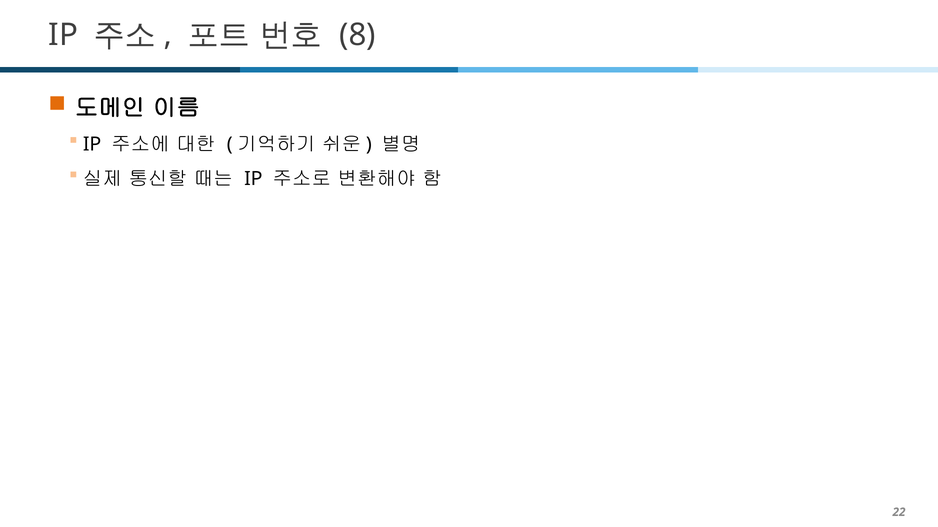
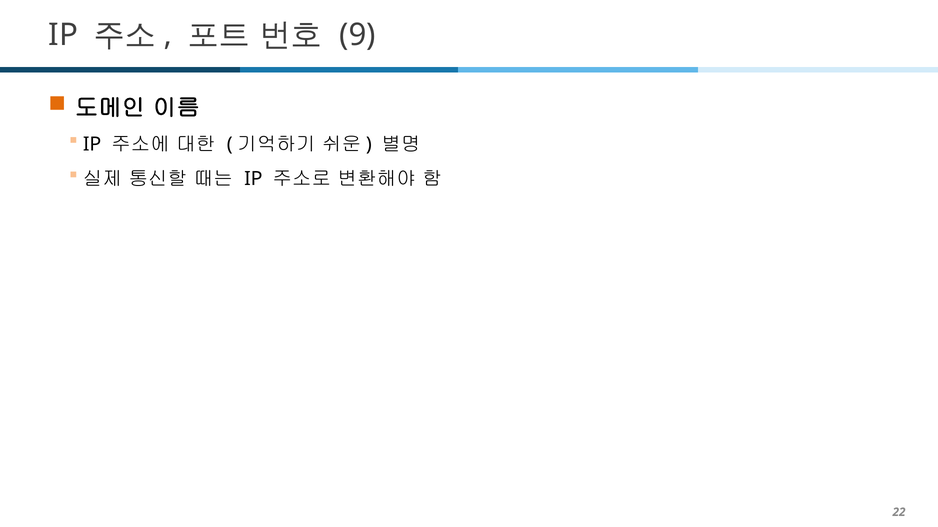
8: 8 -> 9
